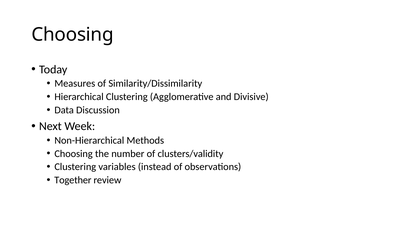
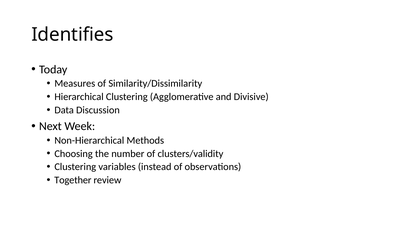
Choosing at (72, 35): Choosing -> Identifies
